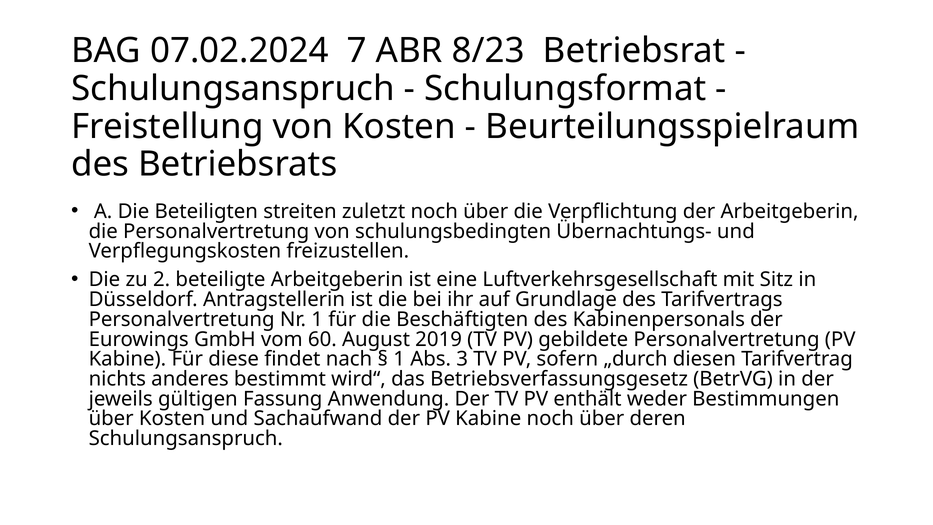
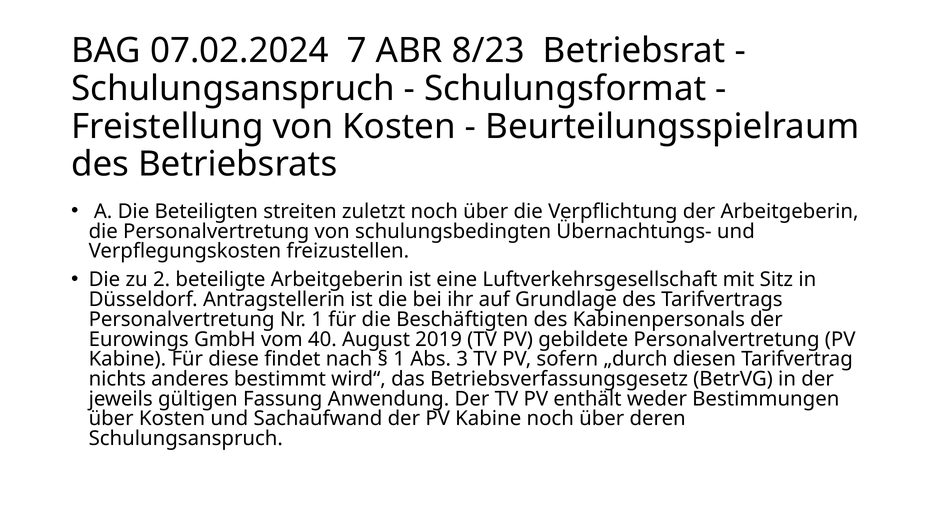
60: 60 -> 40
